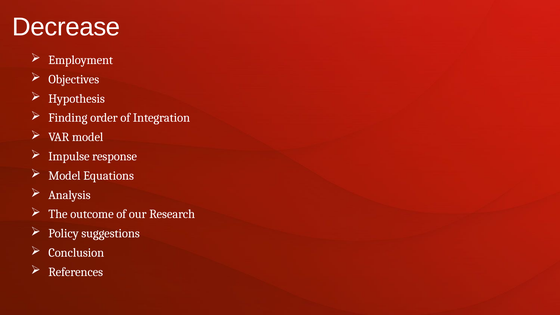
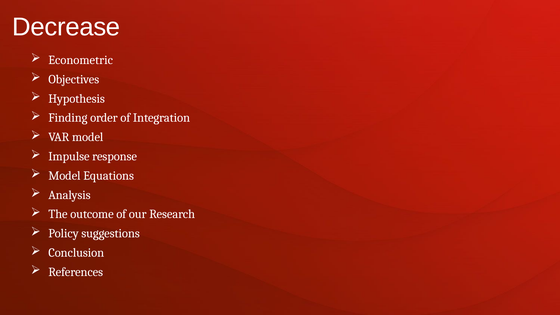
Employment: Employment -> Econometric
